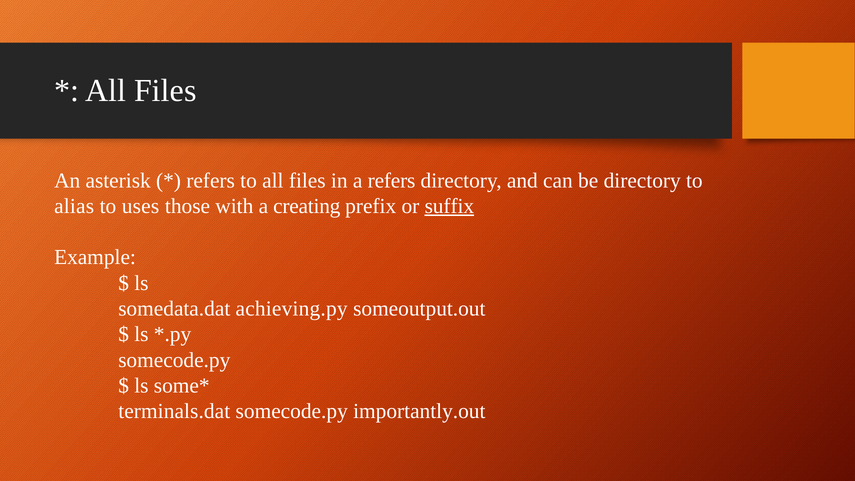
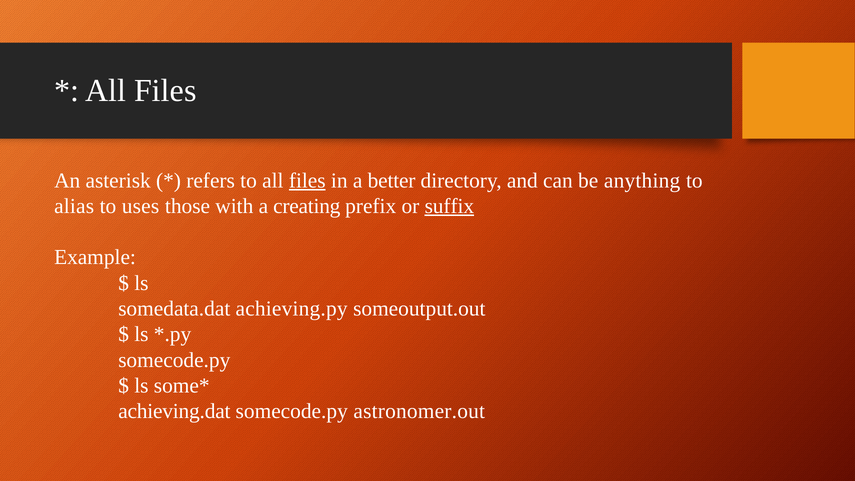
files at (307, 180) underline: none -> present
a refers: refers -> better
be directory: directory -> anything
terminals.dat: terminals.dat -> achieving.dat
importantly.out: importantly.out -> astronomer.out
